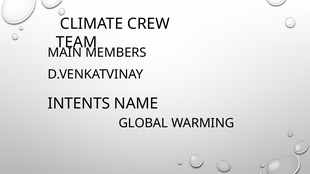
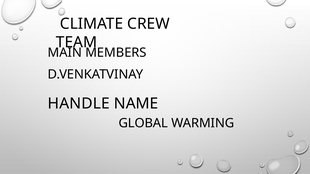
INTENTS: INTENTS -> HANDLE
